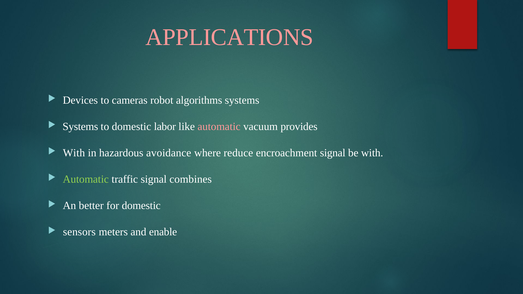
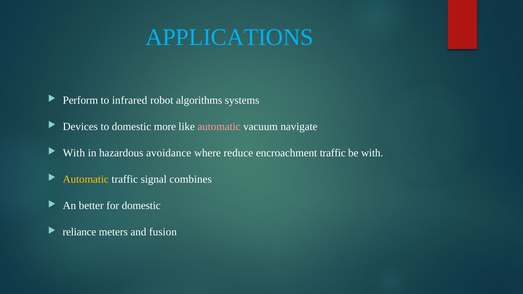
APPLICATIONS colour: pink -> light blue
Devices: Devices -> Perform
cameras: cameras -> infrared
Systems at (80, 127): Systems -> Devices
labor: labor -> more
provides: provides -> navigate
encroachment signal: signal -> traffic
Automatic at (86, 179) colour: light green -> yellow
sensors: sensors -> reliance
enable: enable -> fusion
